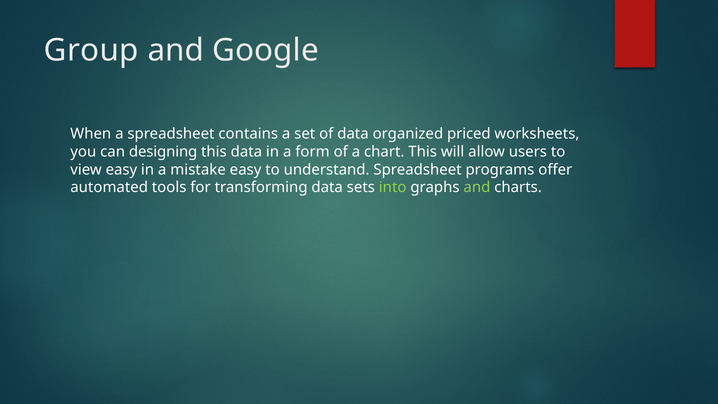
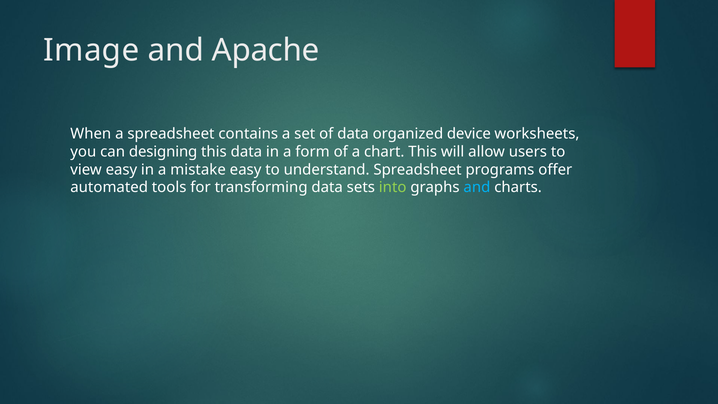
Group: Group -> Image
Google: Google -> Apache
priced: priced -> device
and at (477, 187) colour: light green -> light blue
